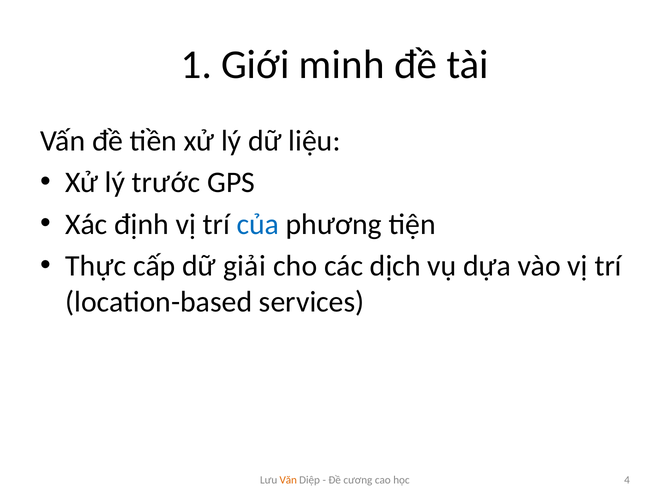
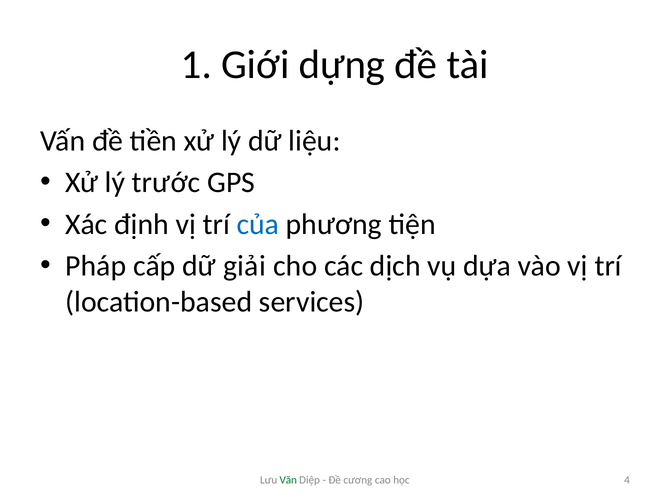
minh: minh -> dựng
Thực: Thực -> Pháp
Văn colour: orange -> green
